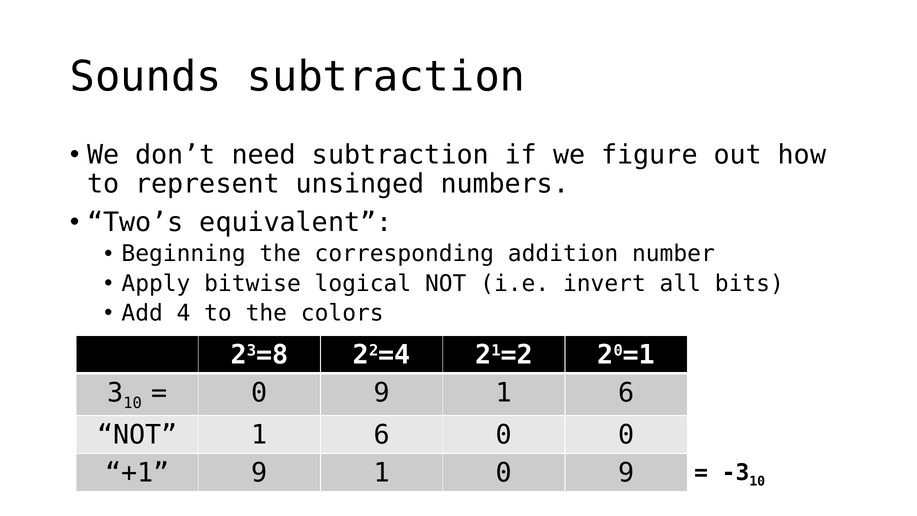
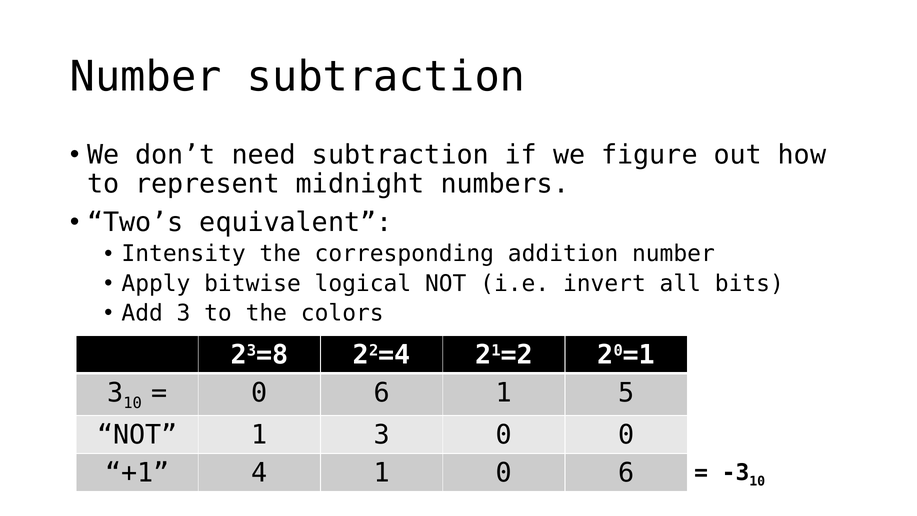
Sounds at (146, 77): Sounds -> Number
unsinged: unsinged -> midnight
Beginning: Beginning -> Intensity
Add 4: 4 -> 3
9 at (382, 393): 9 -> 6
6 at (626, 393): 6 -> 5
NOT 1 6: 6 -> 3
+1 9: 9 -> 4
1 0 9: 9 -> 6
